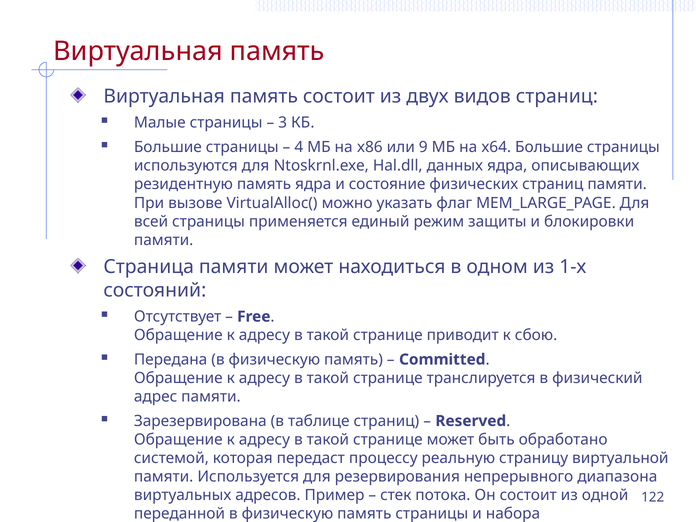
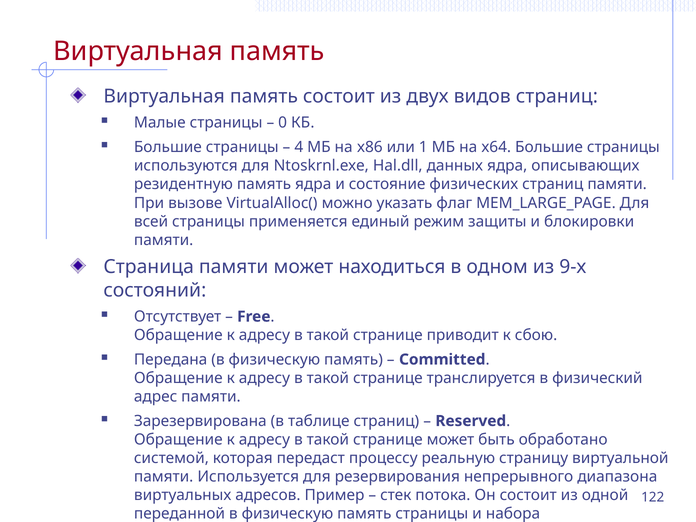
3: 3 -> 0
или 9: 9 -> 1
1-х: 1-х -> 9-х
